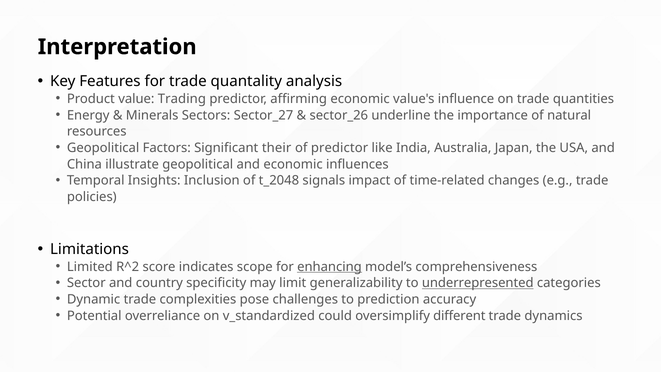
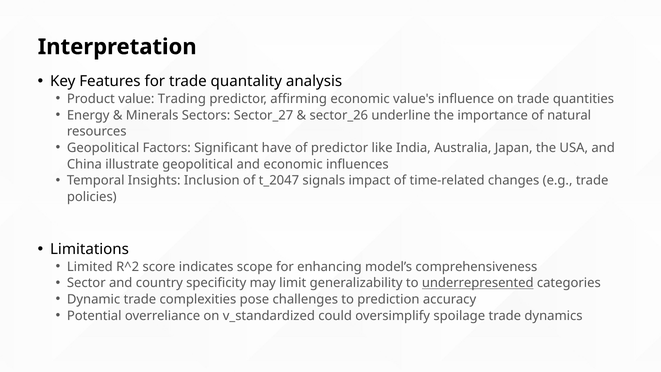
their: their -> have
t_2048: t_2048 -> t_2047
enhancing underline: present -> none
different: different -> spoilage
